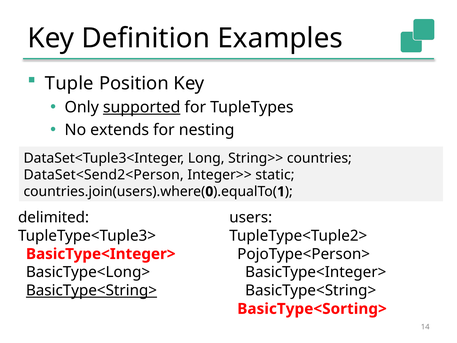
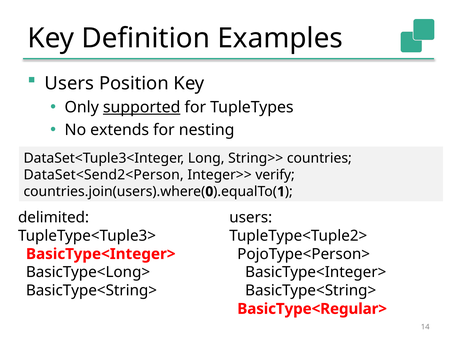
Tuple at (69, 83): Tuple -> Users
static: static -> verify
BasicType<String> at (91, 290) underline: present -> none
BasicType<Sorting>: BasicType<Sorting> -> BasicType<Regular>
